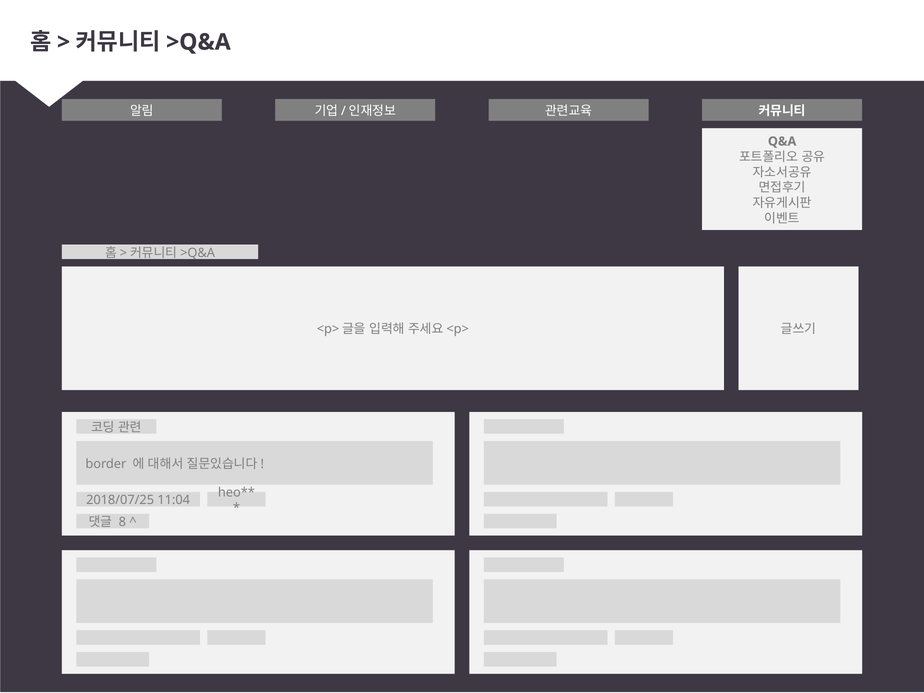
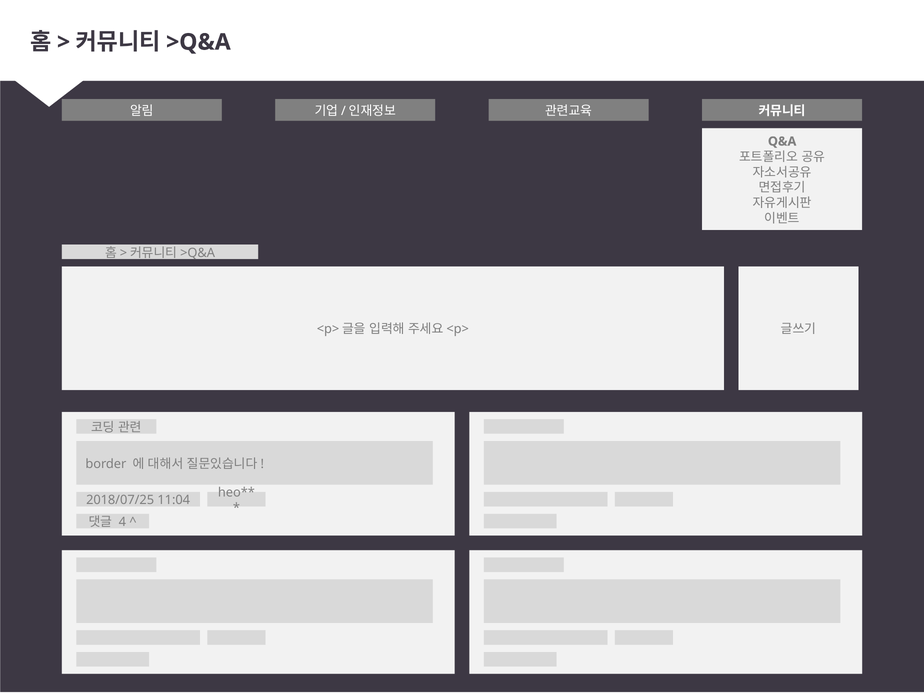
8: 8 -> 4
